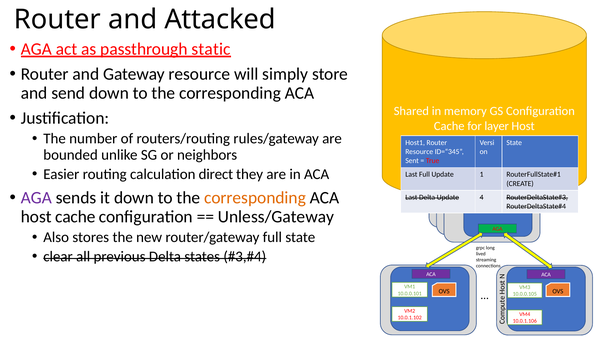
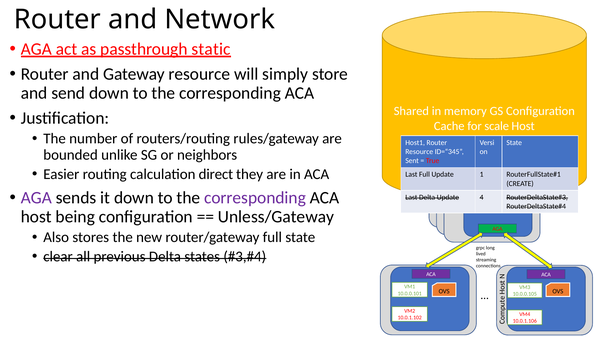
Attacked: Attacked -> Network
layer: layer -> scale
corresponding at (255, 197) colour: orange -> purple
host cache: cache -> being
